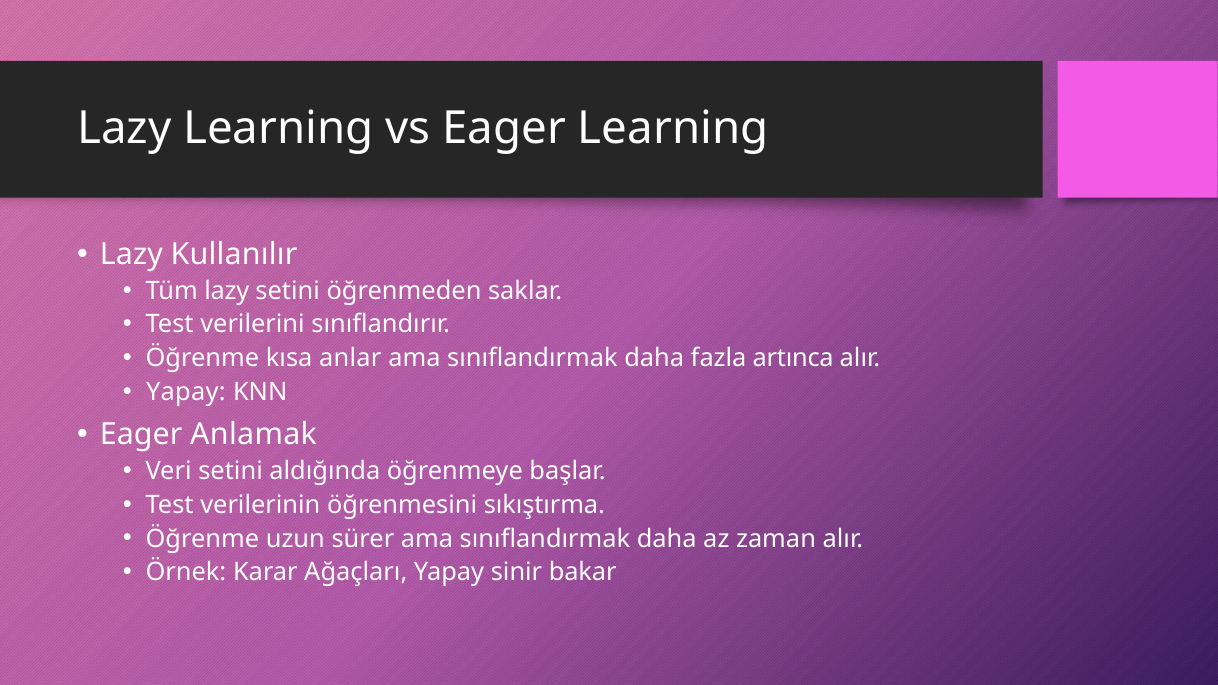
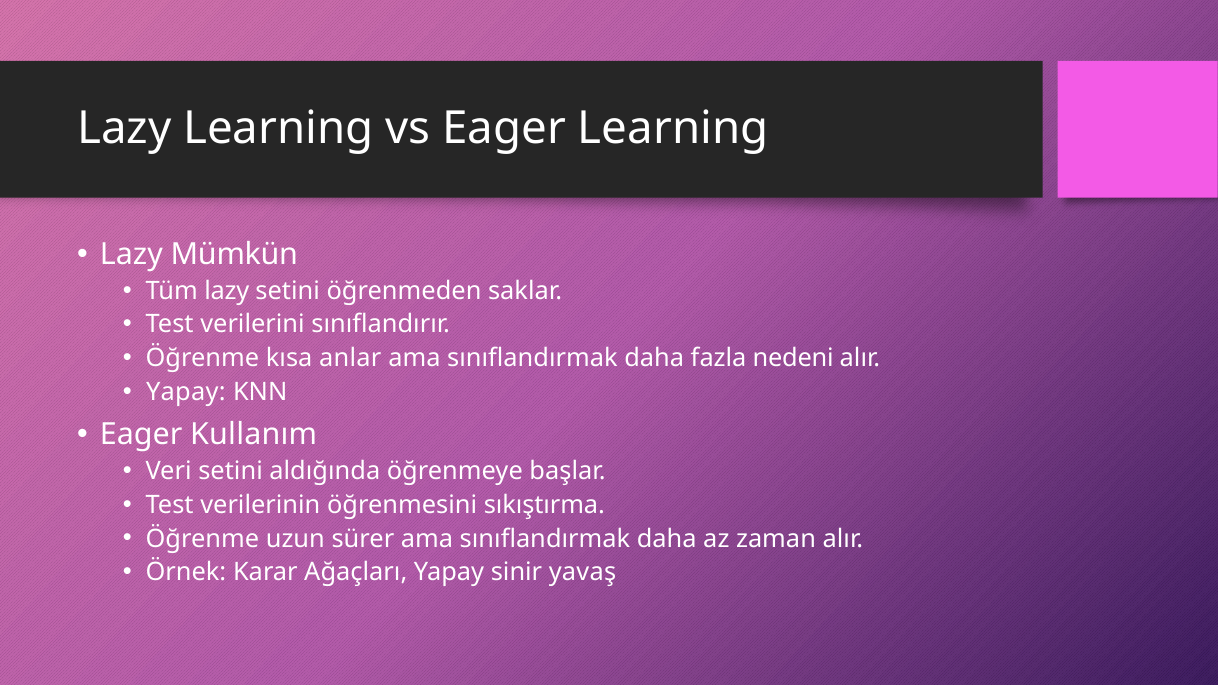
Kullanılır: Kullanılır -> Mümkün
artınca: artınca -> nedeni
Anlamak: Anlamak -> Kullanım
bakar: bakar -> yavaş
